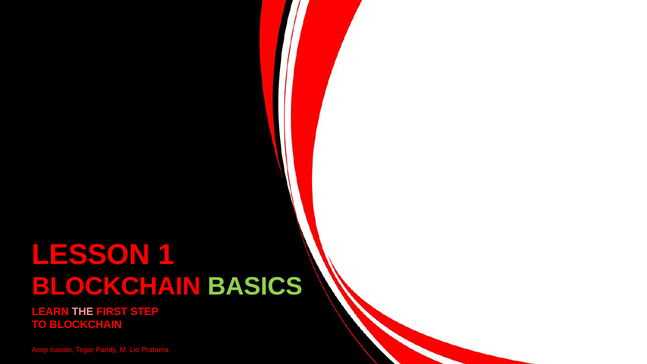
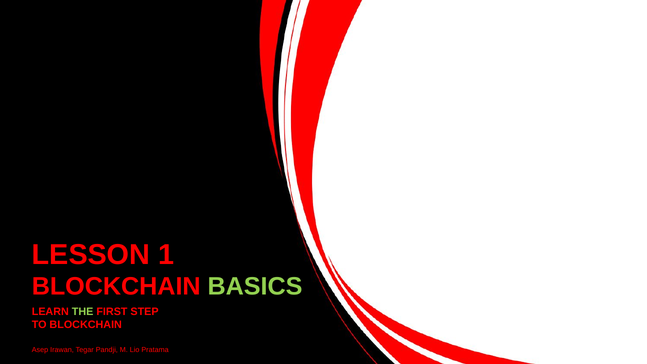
THE colour: pink -> light green
